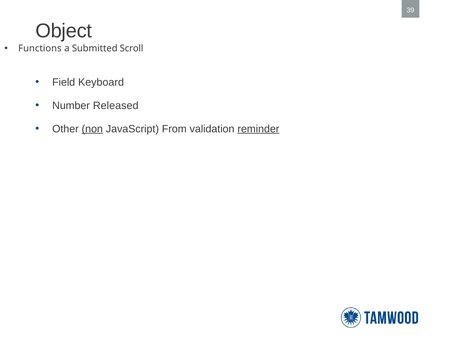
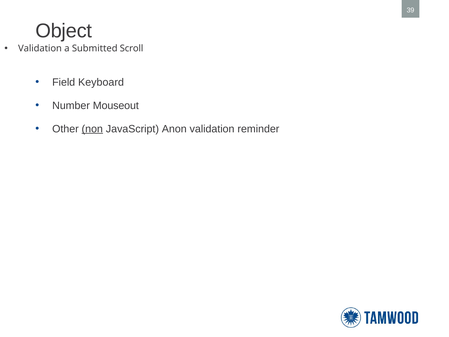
Functions at (40, 48): Functions -> Validation
Released: Released -> Mouseout
From: From -> Anon
reminder underline: present -> none
